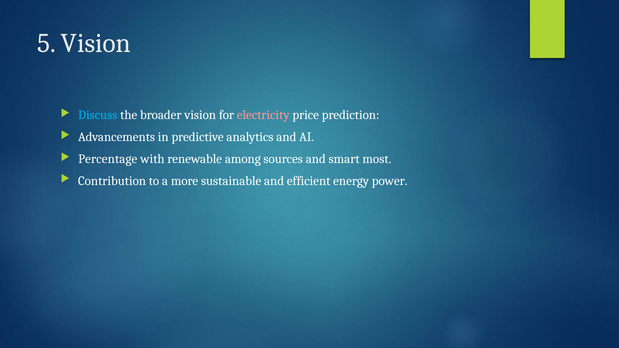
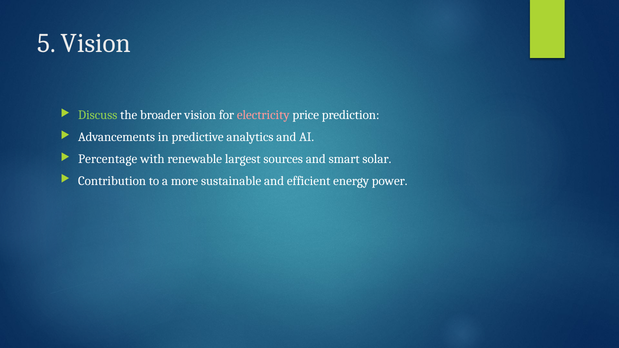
Discuss colour: light blue -> light green
among: among -> largest
most: most -> solar
